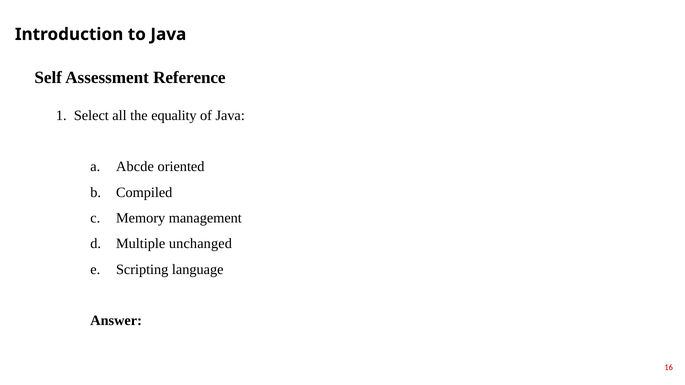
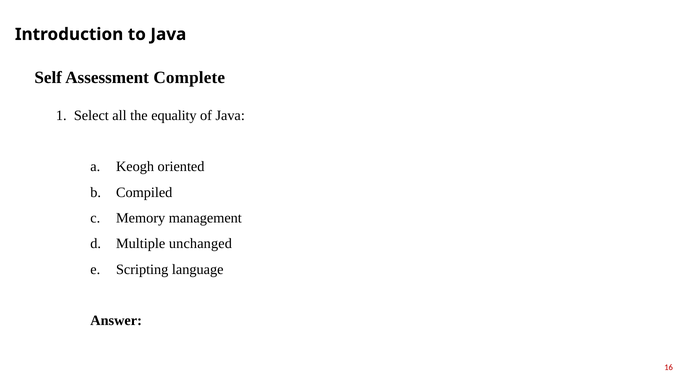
Reference: Reference -> Complete
Abcde: Abcde -> Keogh
